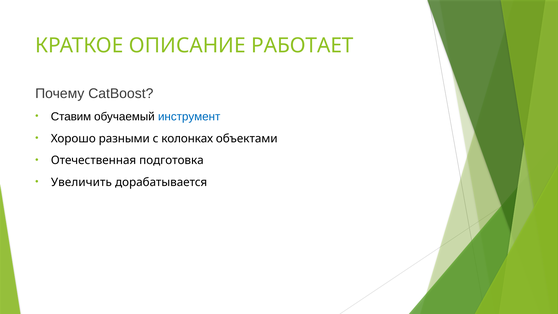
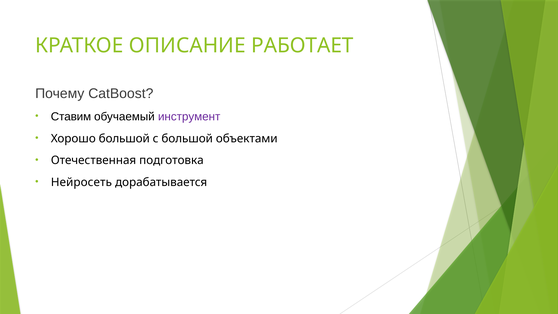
инструмент colour: blue -> purple
Хорошо разными: разными -> большой
с колонках: колонках -> большой
Увеличить: Увеличить -> Нейросеть
